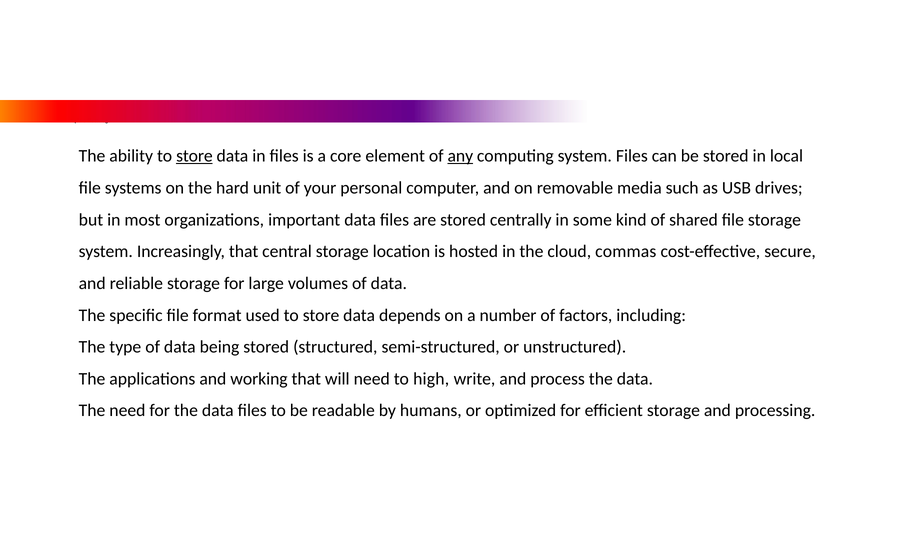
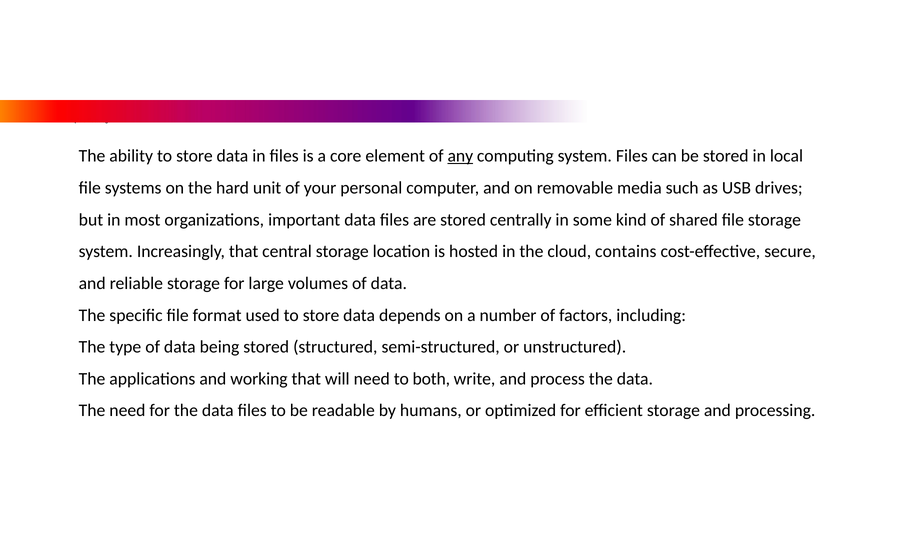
store at (194, 156) underline: present -> none
commas: commas -> contains
high: high -> both
